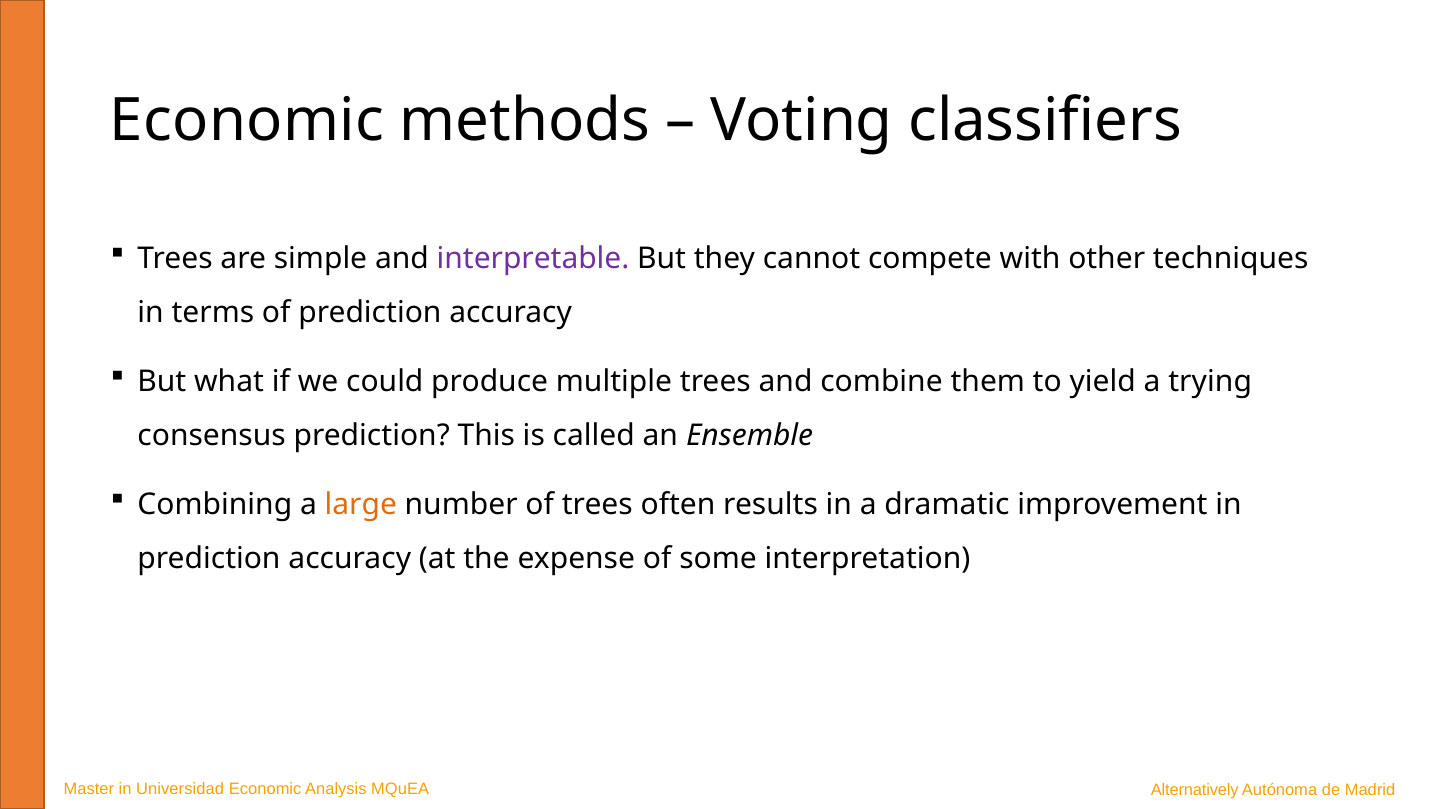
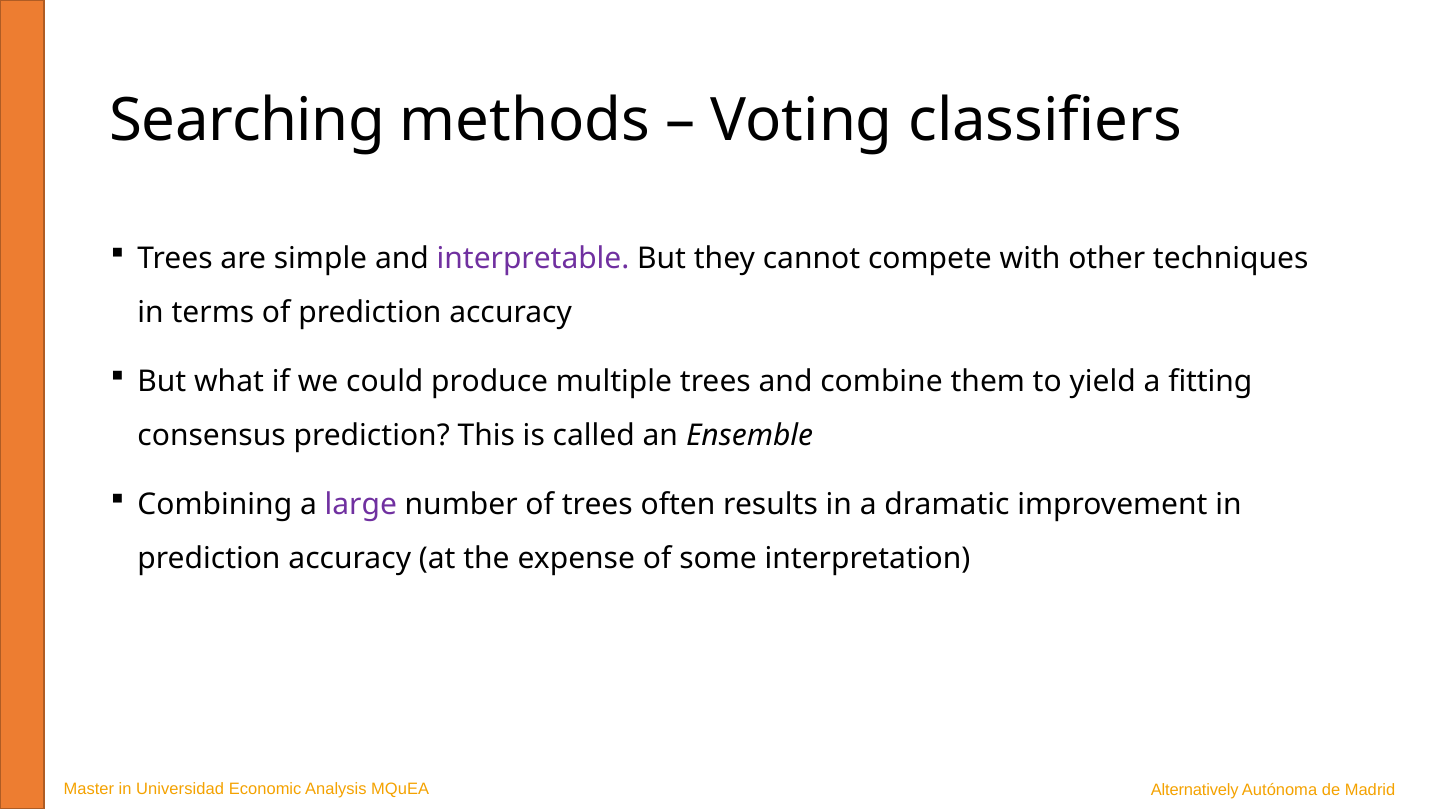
Economic at (247, 121): Economic -> Searching
trying: trying -> fitting
large colour: orange -> purple
